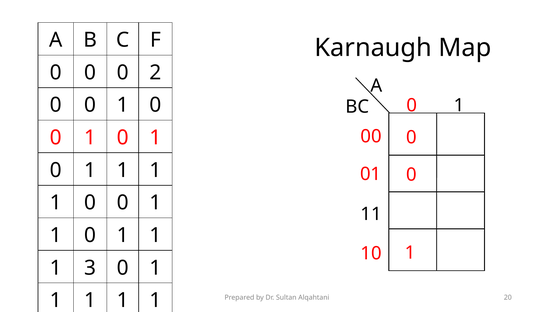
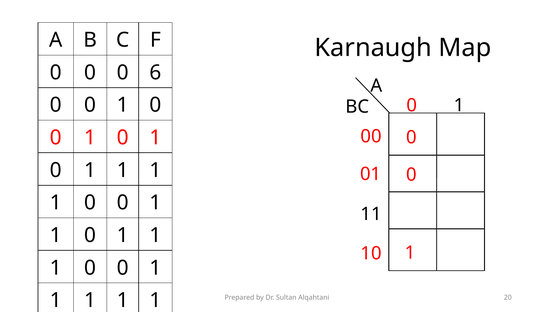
2: 2 -> 6
3 at (90, 268): 3 -> 0
